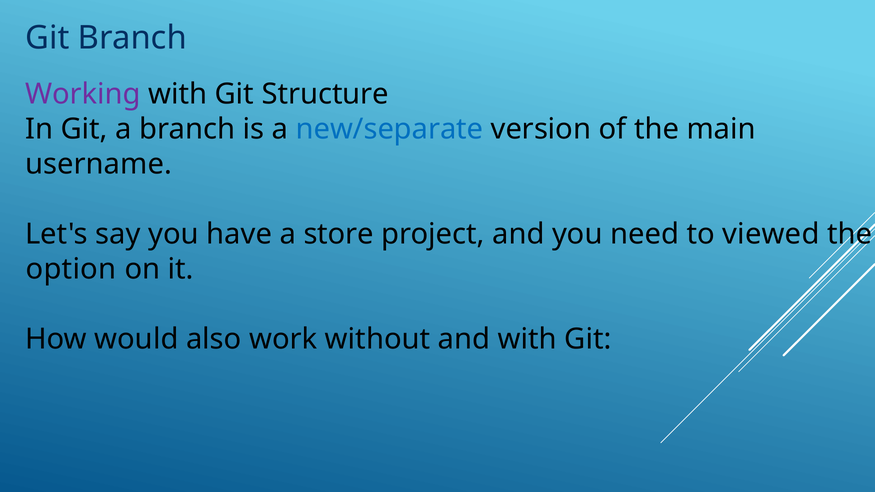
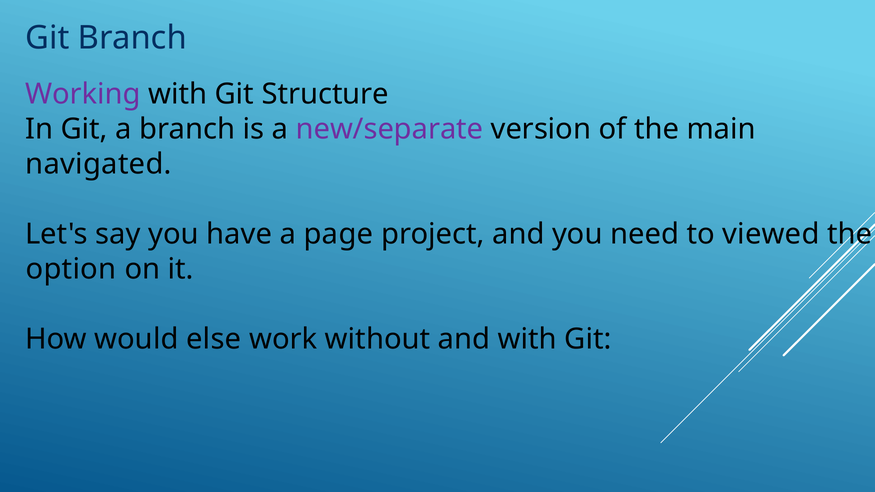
new/separate colour: blue -> purple
username: username -> navigated
store: store -> page
also: also -> else
